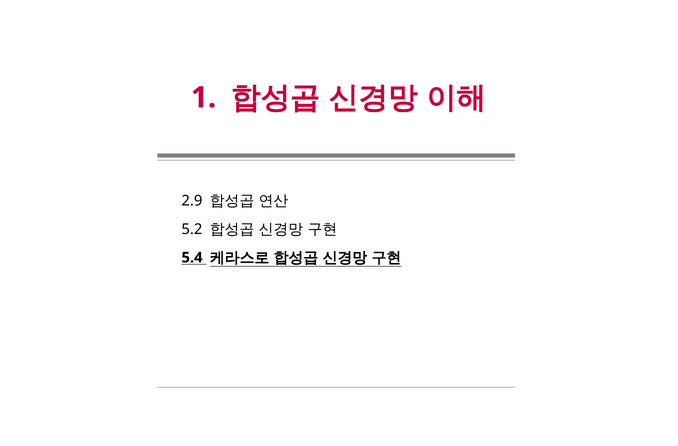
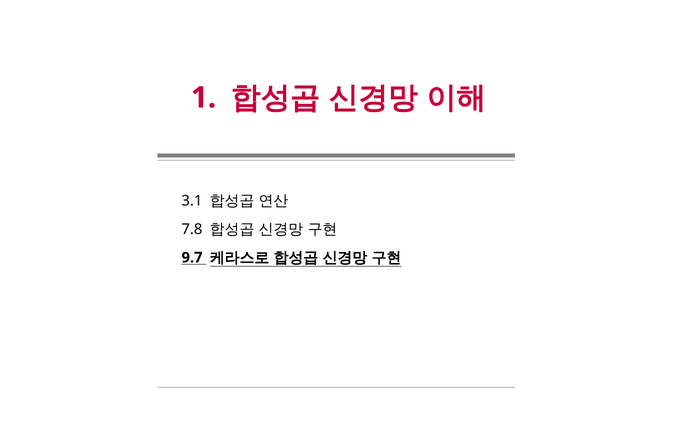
2.9: 2.9 -> 3.1
5.2: 5.2 -> 7.8
5.4: 5.4 -> 9.7
